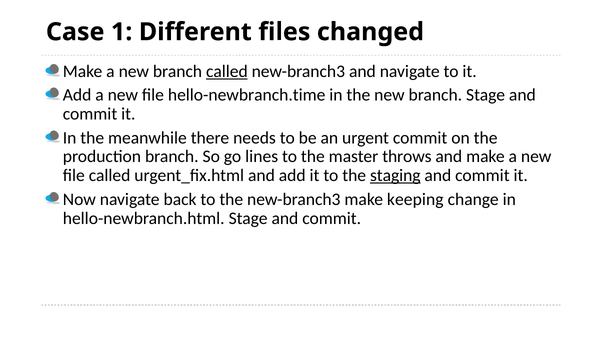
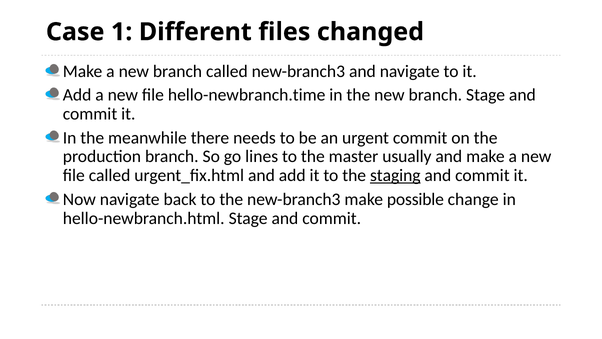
called at (227, 71) underline: present -> none
throws: throws -> usually
keeping: keeping -> possible
